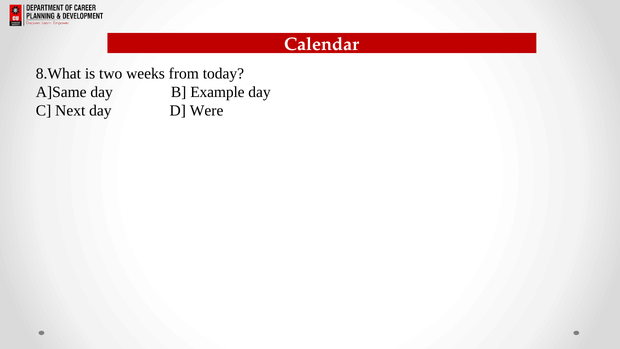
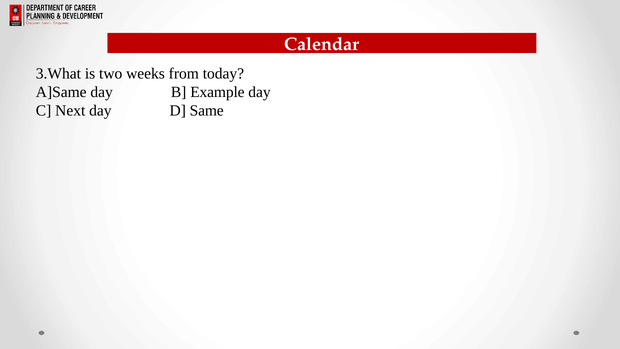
8.What: 8.What -> 3.What
Were: Were -> Same
